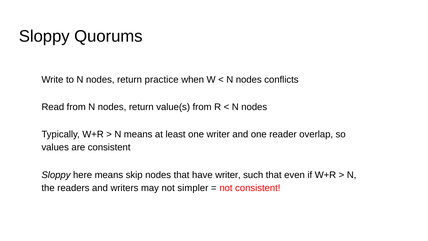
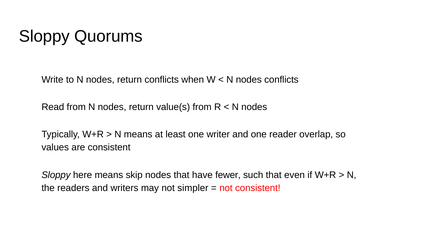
return practice: practice -> conflicts
have writer: writer -> fewer
